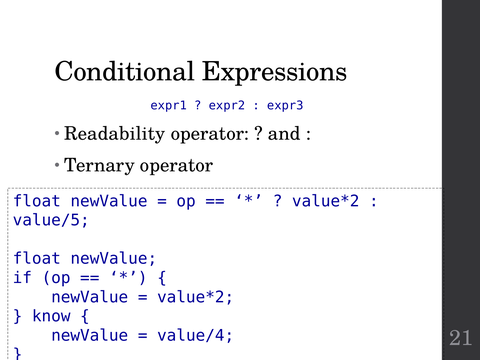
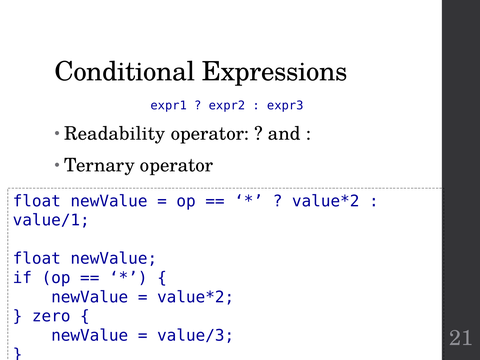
value/5: value/5 -> value/1
know: know -> zero
value/4: value/4 -> value/3
